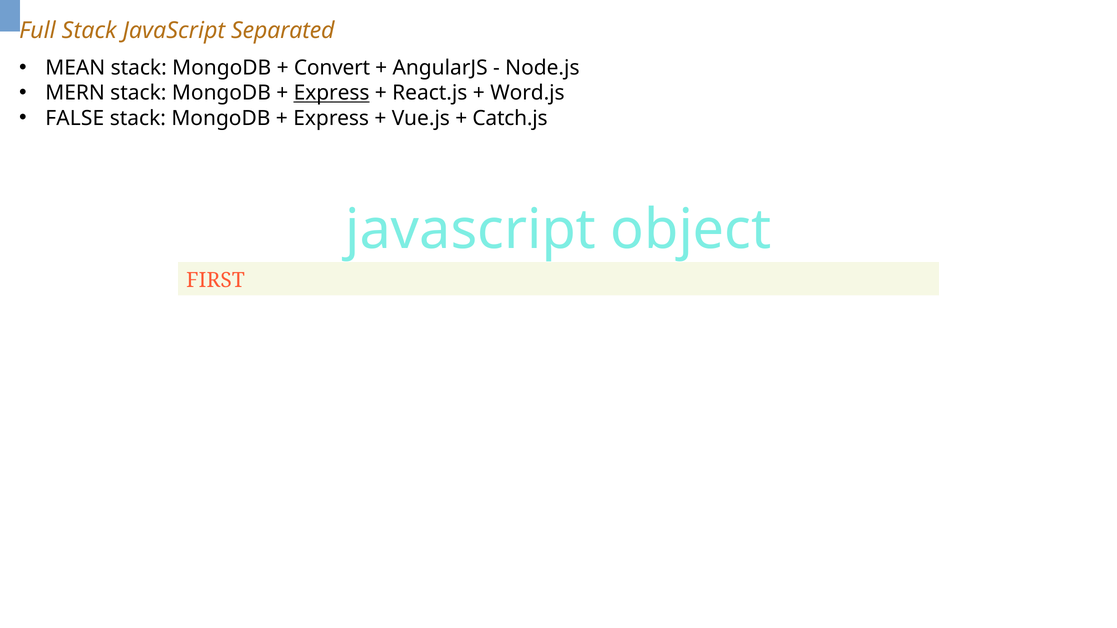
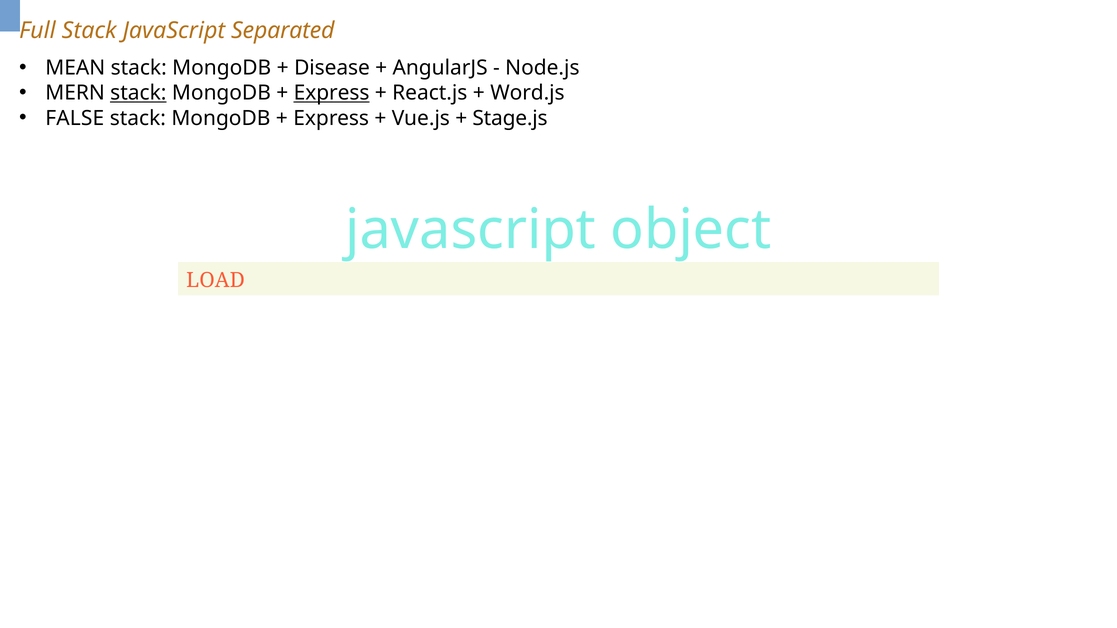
Convert: Convert -> Disease
stack at (138, 93) underline: none -> present
Catch.js: Catch.js -> Stage.js
FIRST: FIRST -> LOAD
